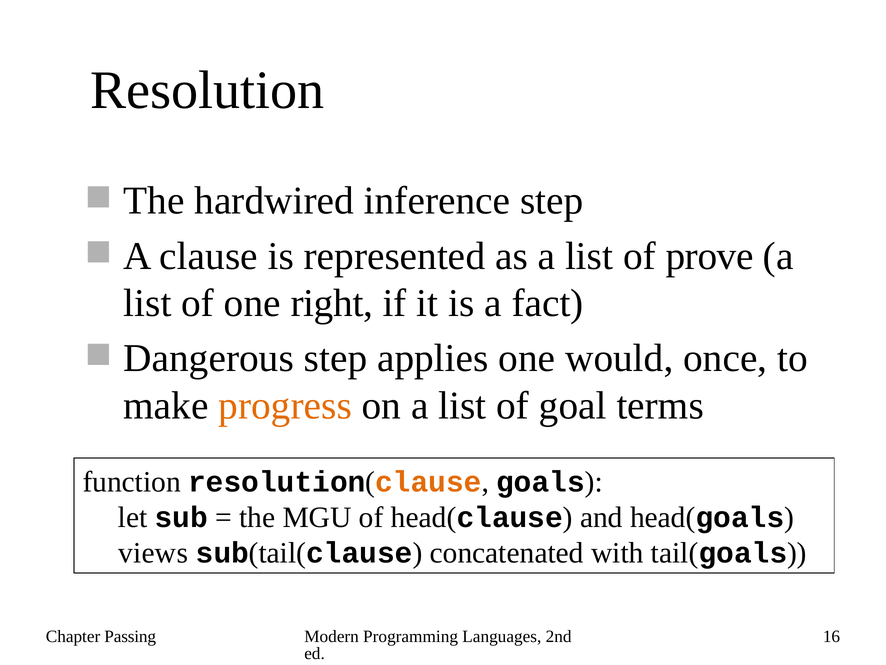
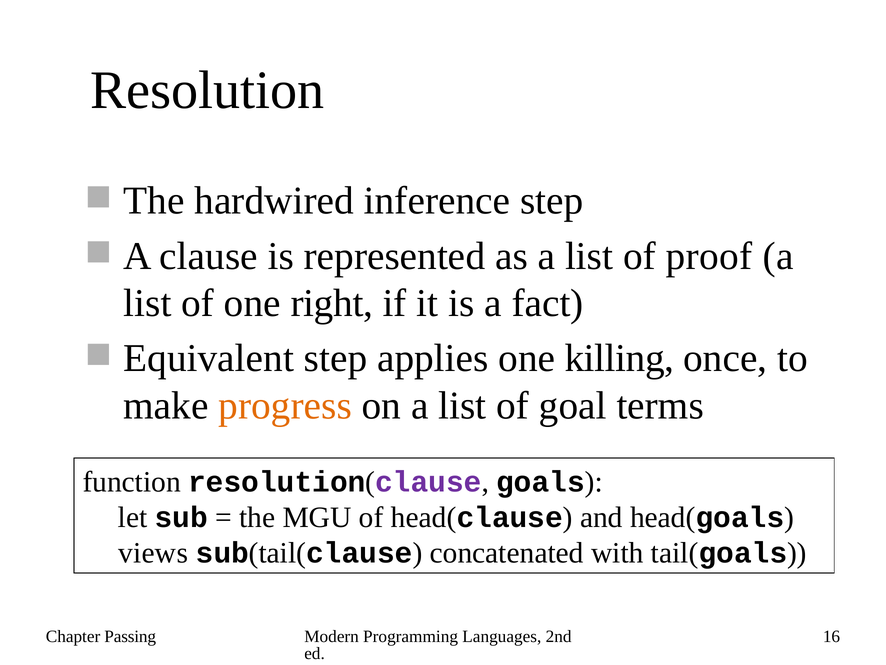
prove: prove -> proof
Dangerous: Dangerous -> Equivalent
would: would -> killing
clause at (428, 482) colour: orange -> purple
